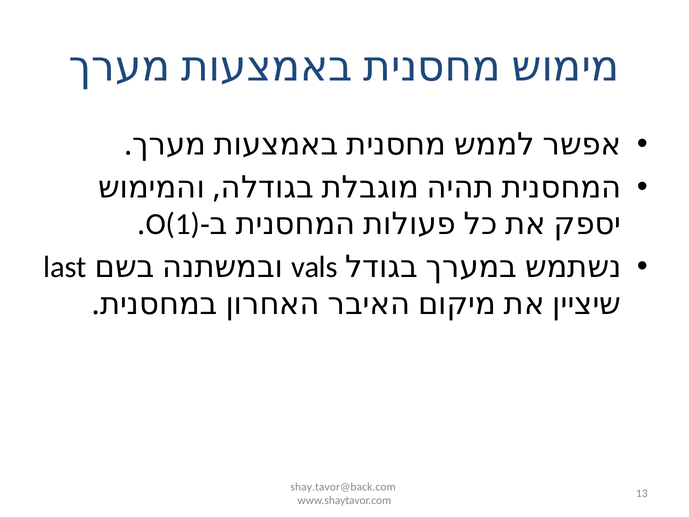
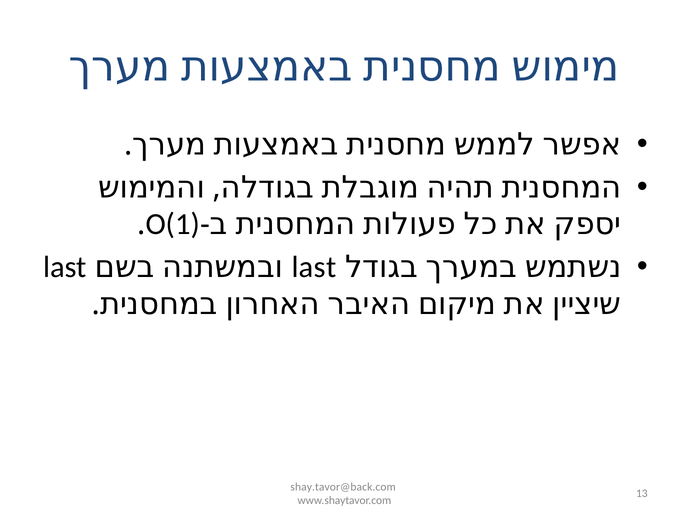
vals at (314, 267): vals -> last
